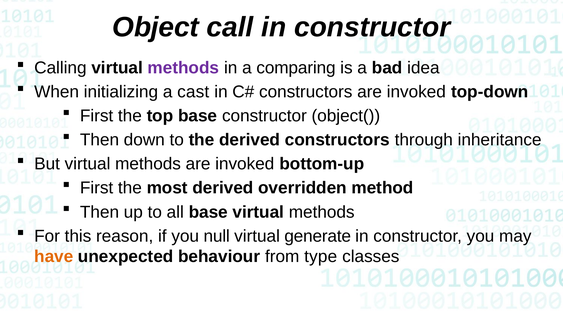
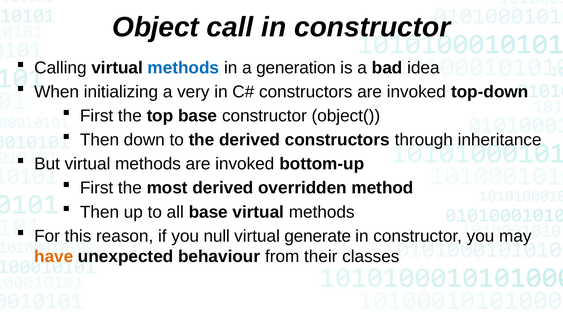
methods at (183, 68) colour: purple -> blue
comparing: comparing -> generation
cast: cast -> very
type: type -> their
